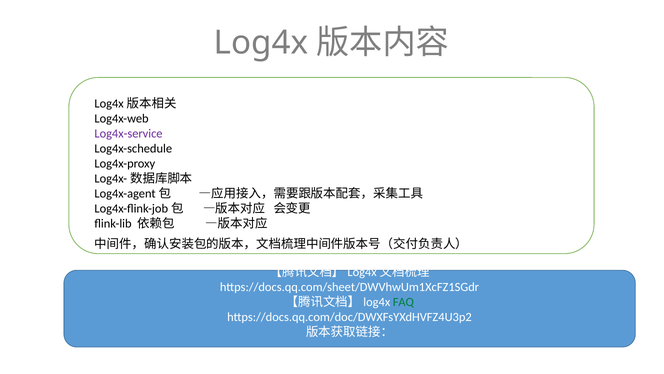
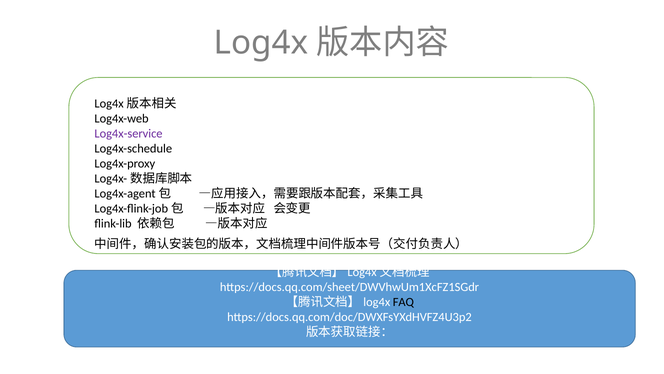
FAQ colour: green -> black
